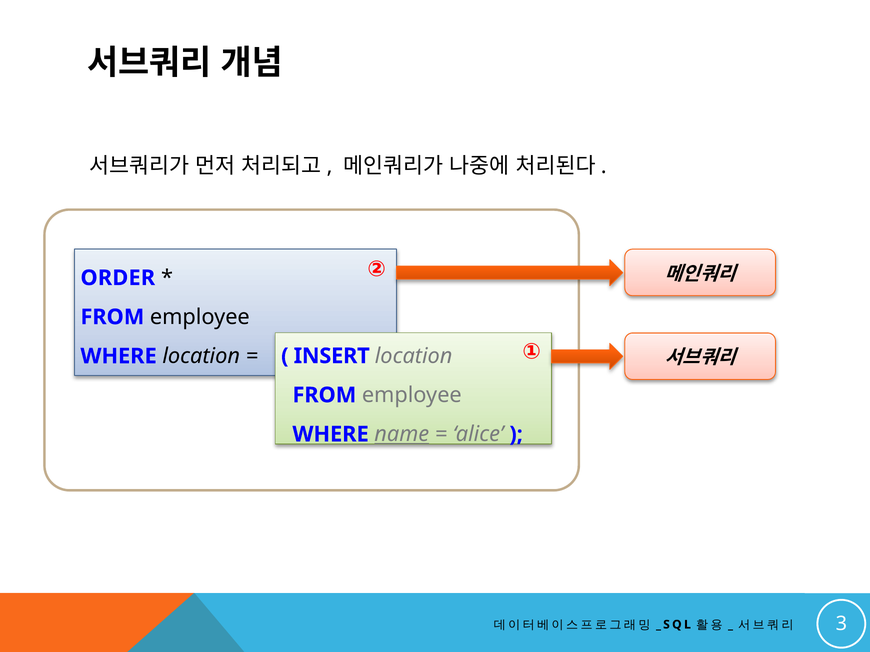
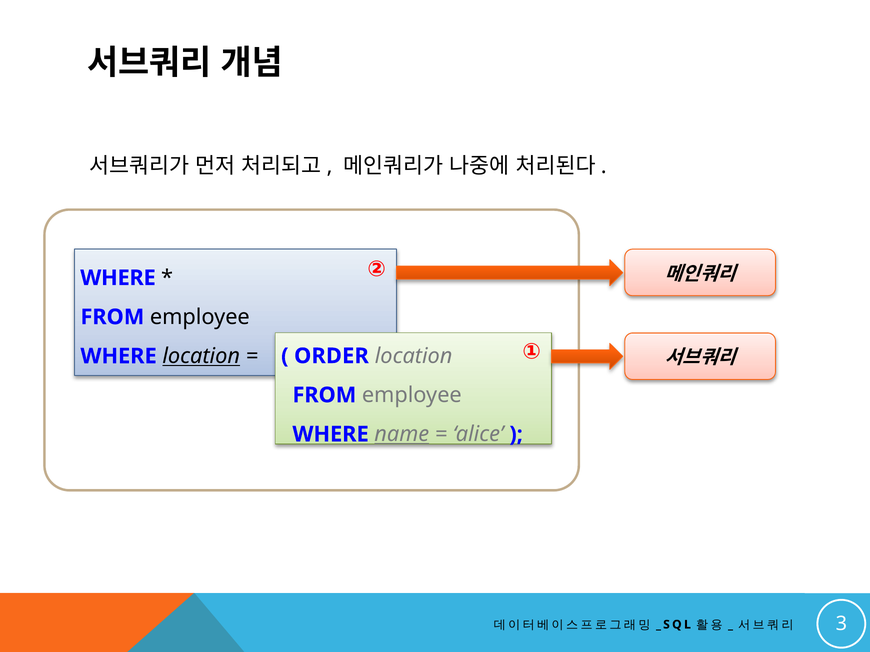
ORDER at (118, 278): ORDER -> WHERE
location at (201, 356) underline: none -> present
INSERT: INSERT -> ORDER
